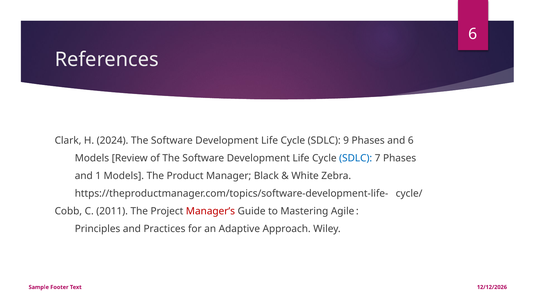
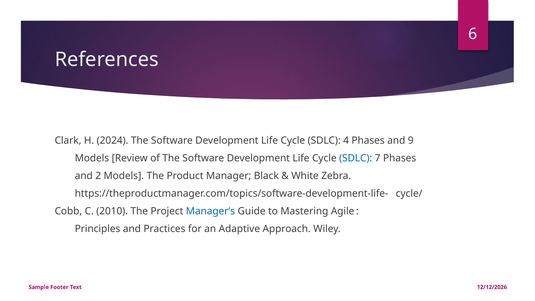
9: 9 -> 4
and 6: 6 -> 9
1: 1 -> 2
2011: 2011 -> 2010
Manager’s colour: red -> blue
